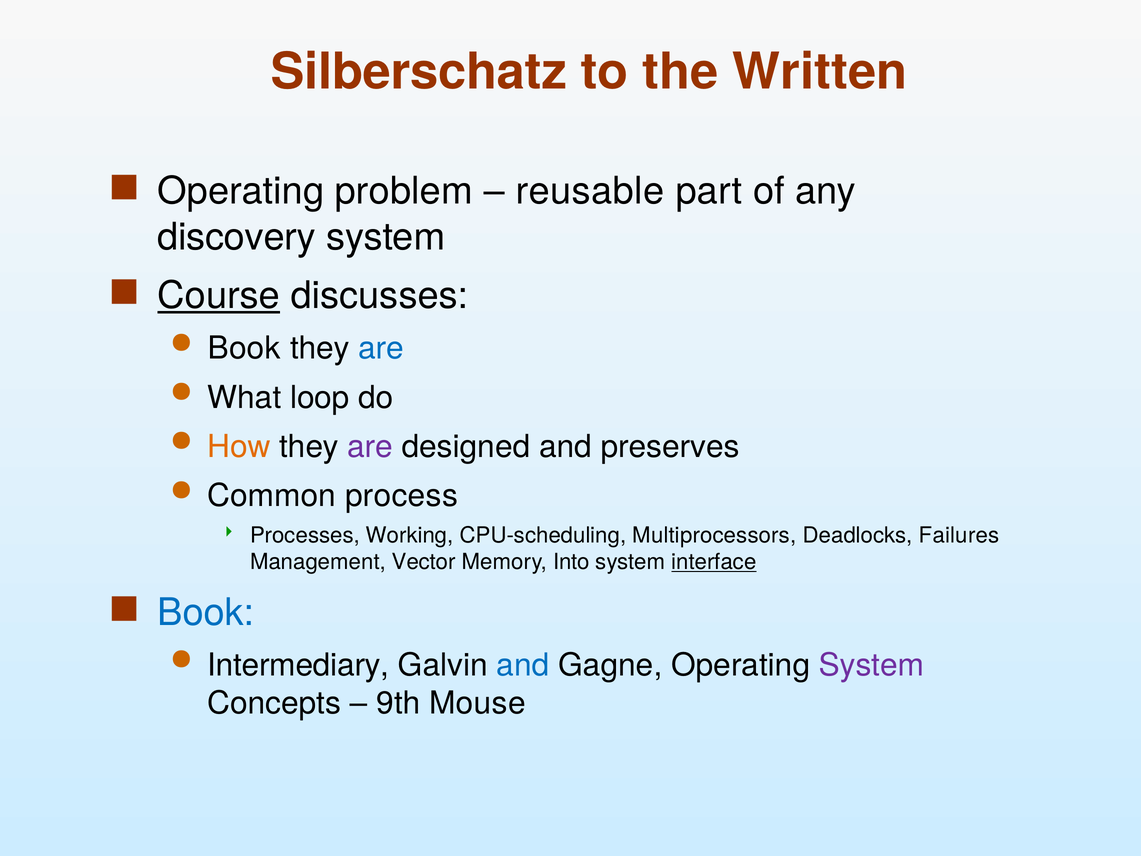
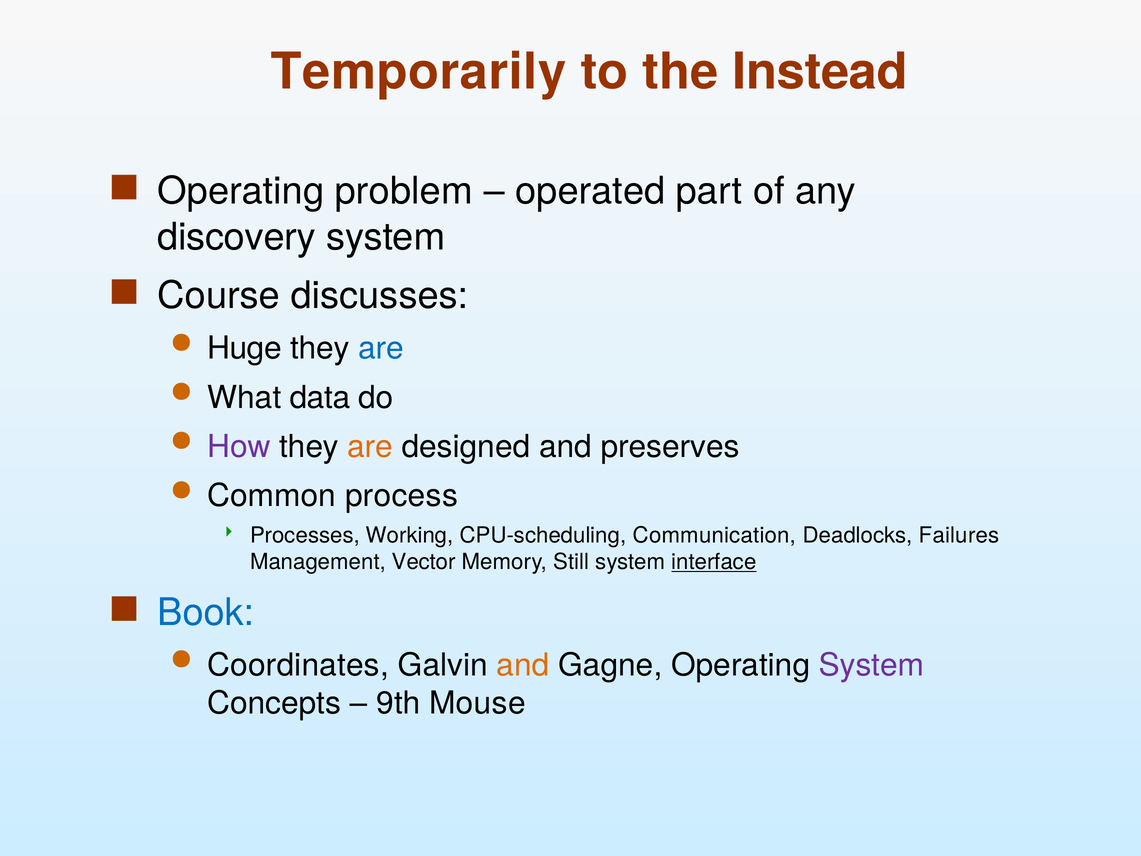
Silberschatz: Silberschatz -> Temporarily
Written: Written -> Instead
reusable: reusable -> operated
Course underline: present -> none
Book at (244, 348): Book -> Huge
loop: loop -> data
How colour: orange -> purple
are at (370, 447) colour: purple -> orange
Multiprocessors: Multiprocessors -> Communication
Into: Into -> Still
Intermediary: Intermediary -> Coordinates
and at (523, 665) colour: blue -> orange
